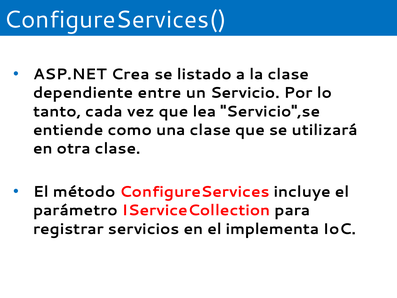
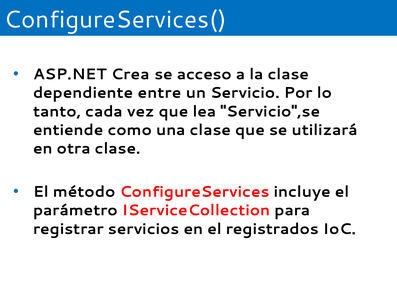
listado: listado -> acceso
implementa: implementa -> registrados
